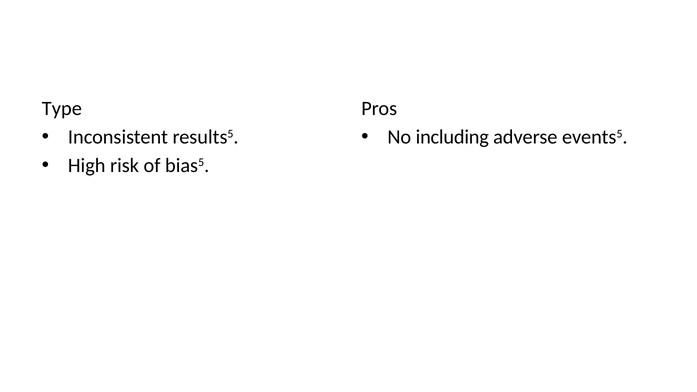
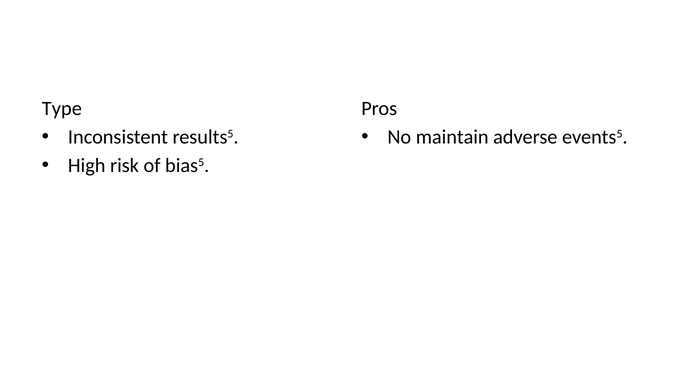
including: including -> maintain
